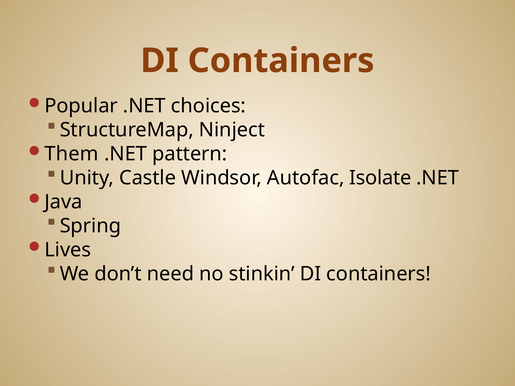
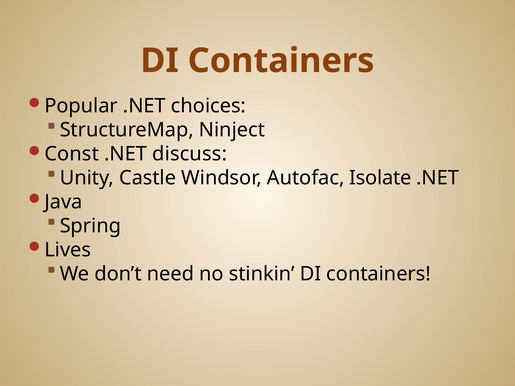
Them: Them -> Const
pattern: pattern -> discuss
